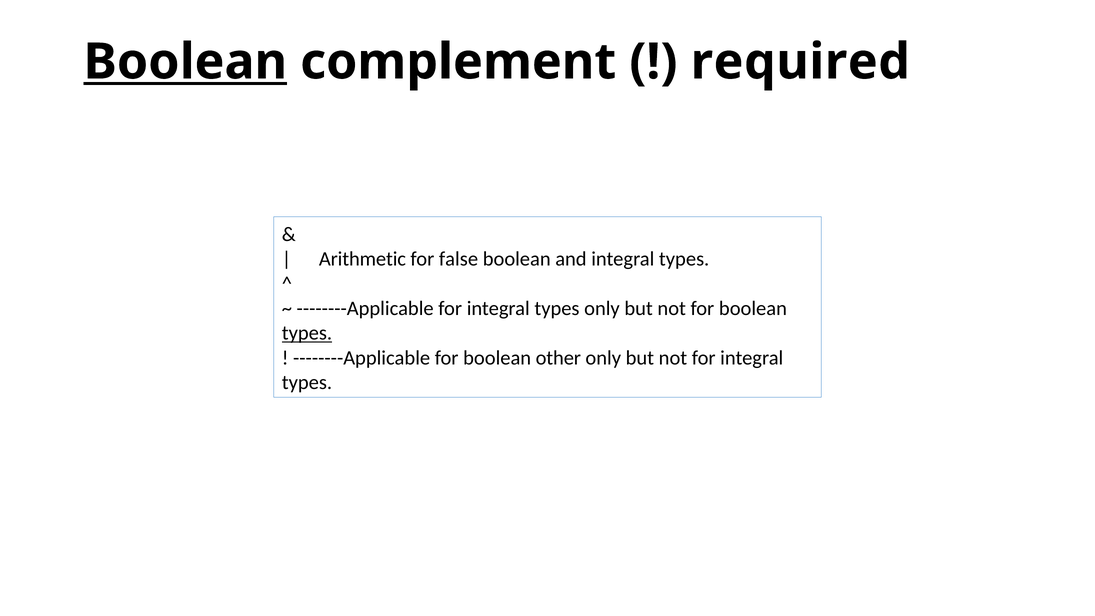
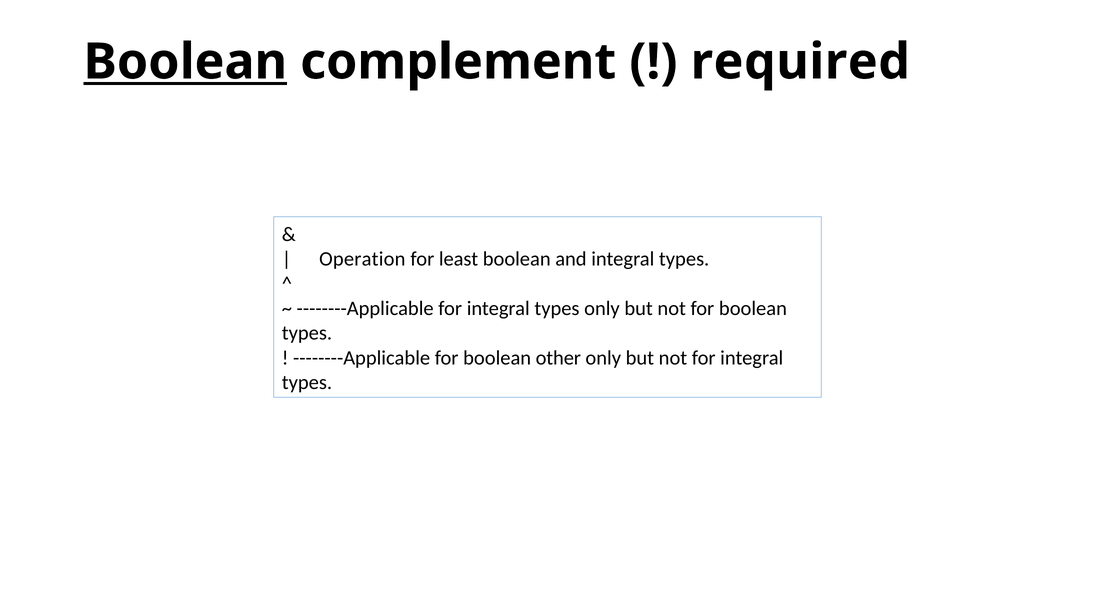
Arithmetic: Arithmetic -> Operation
false: false -> least
types at (307, 333) underline: present -> none
